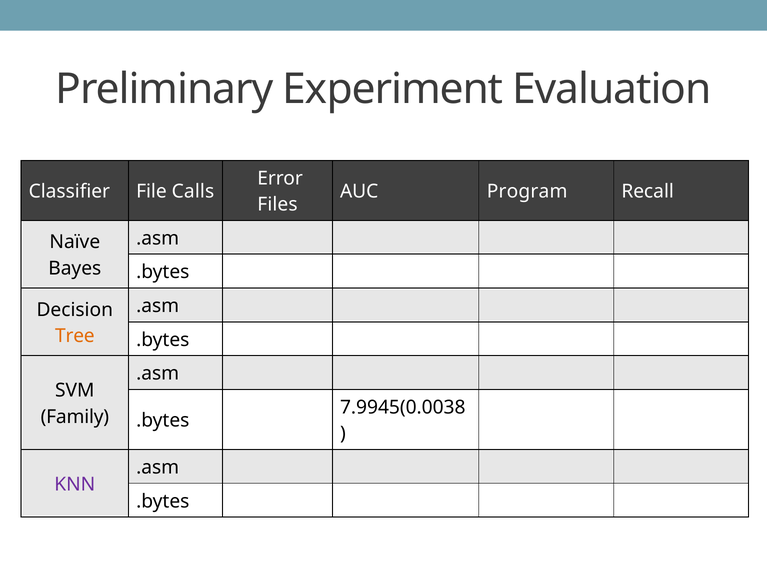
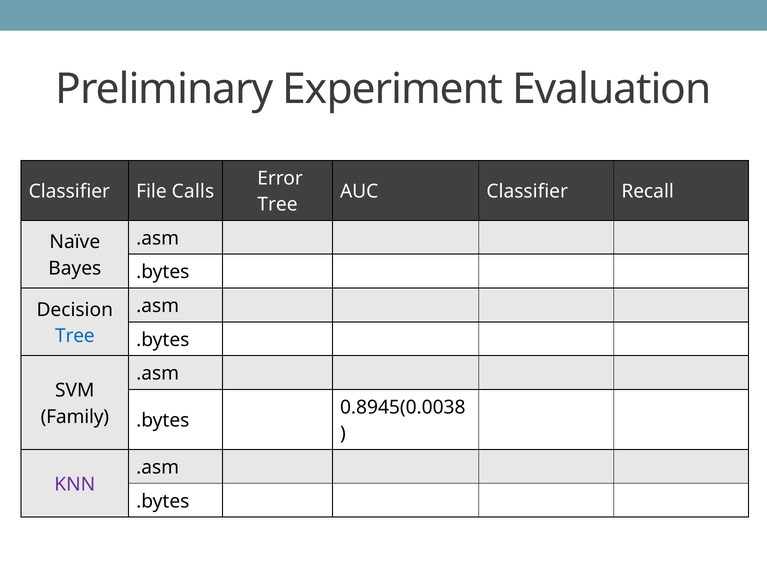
AUC Program: Program -> Classifier
Files at (277, 204): Files -> Tree
Tree at (75, 336) colour: orange -> blue
7.9945(0.0038: 7.9945(0.0038 -> 0.8945(0.0038
